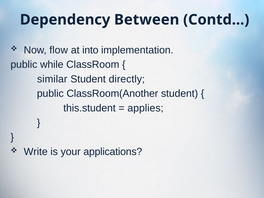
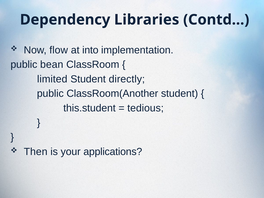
Between: Between -> Libraries
while: while -> bean
similar: similar -> limited
applies: applies -> tedious
Write: Write -> Then
